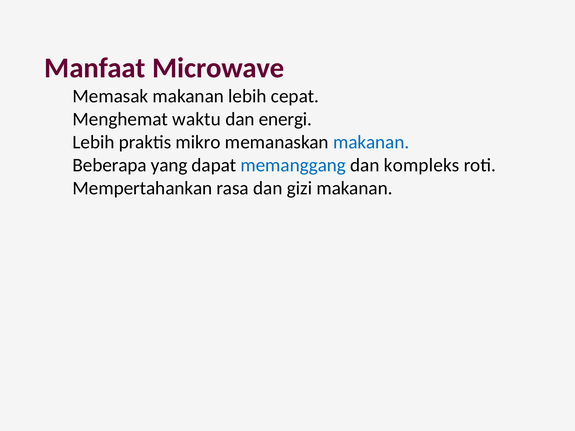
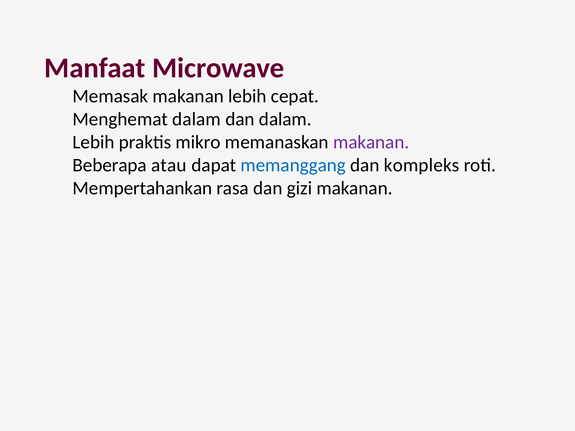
waktu at (197, 119): waktu -> dalam
dan energi: energi -> dalam
makanan at (371, 142) colour: blue -> purple
yang: yang -> atau
